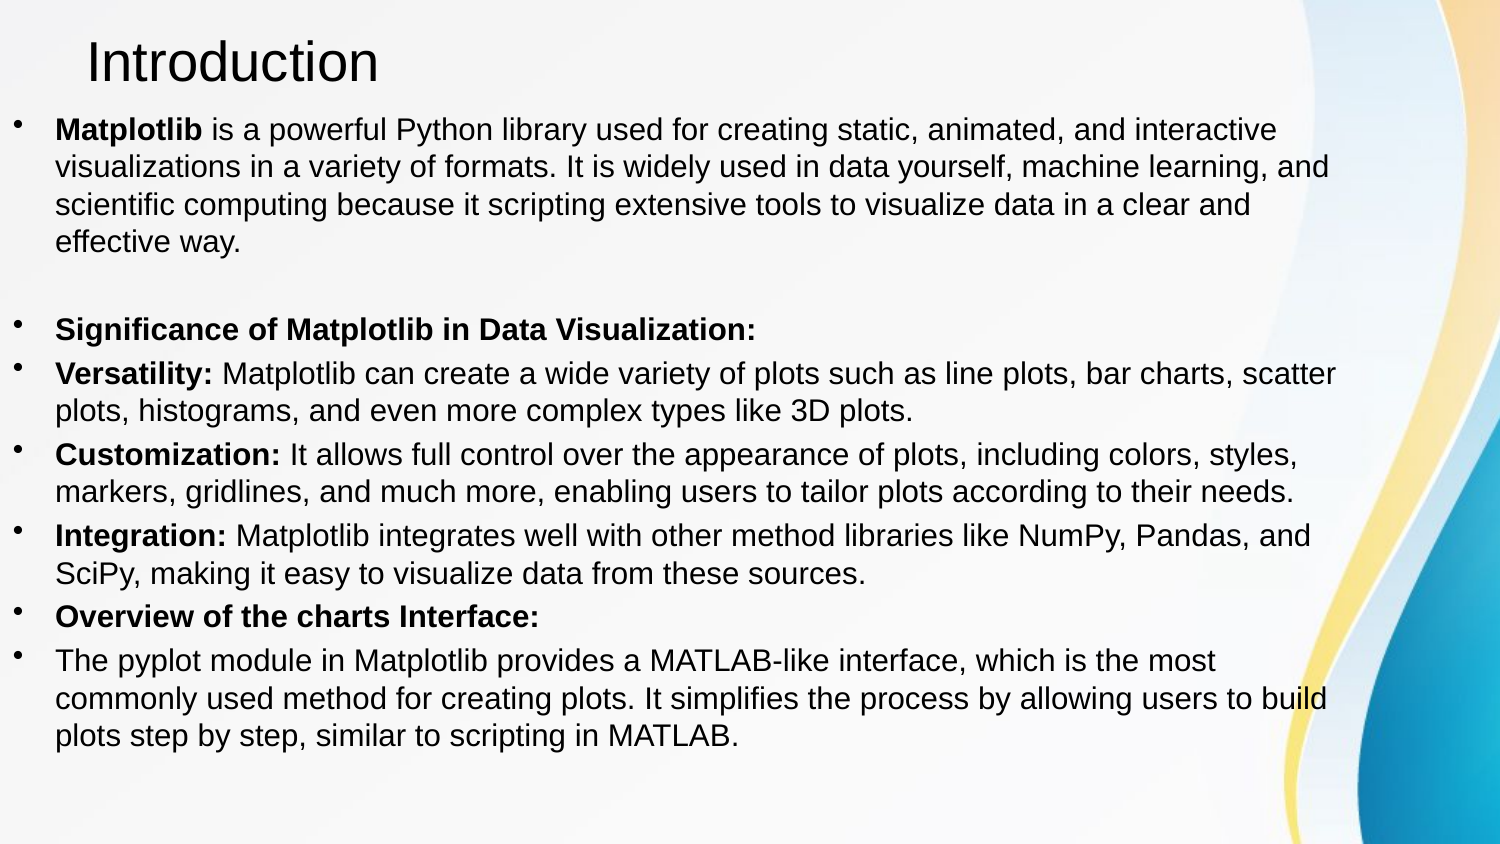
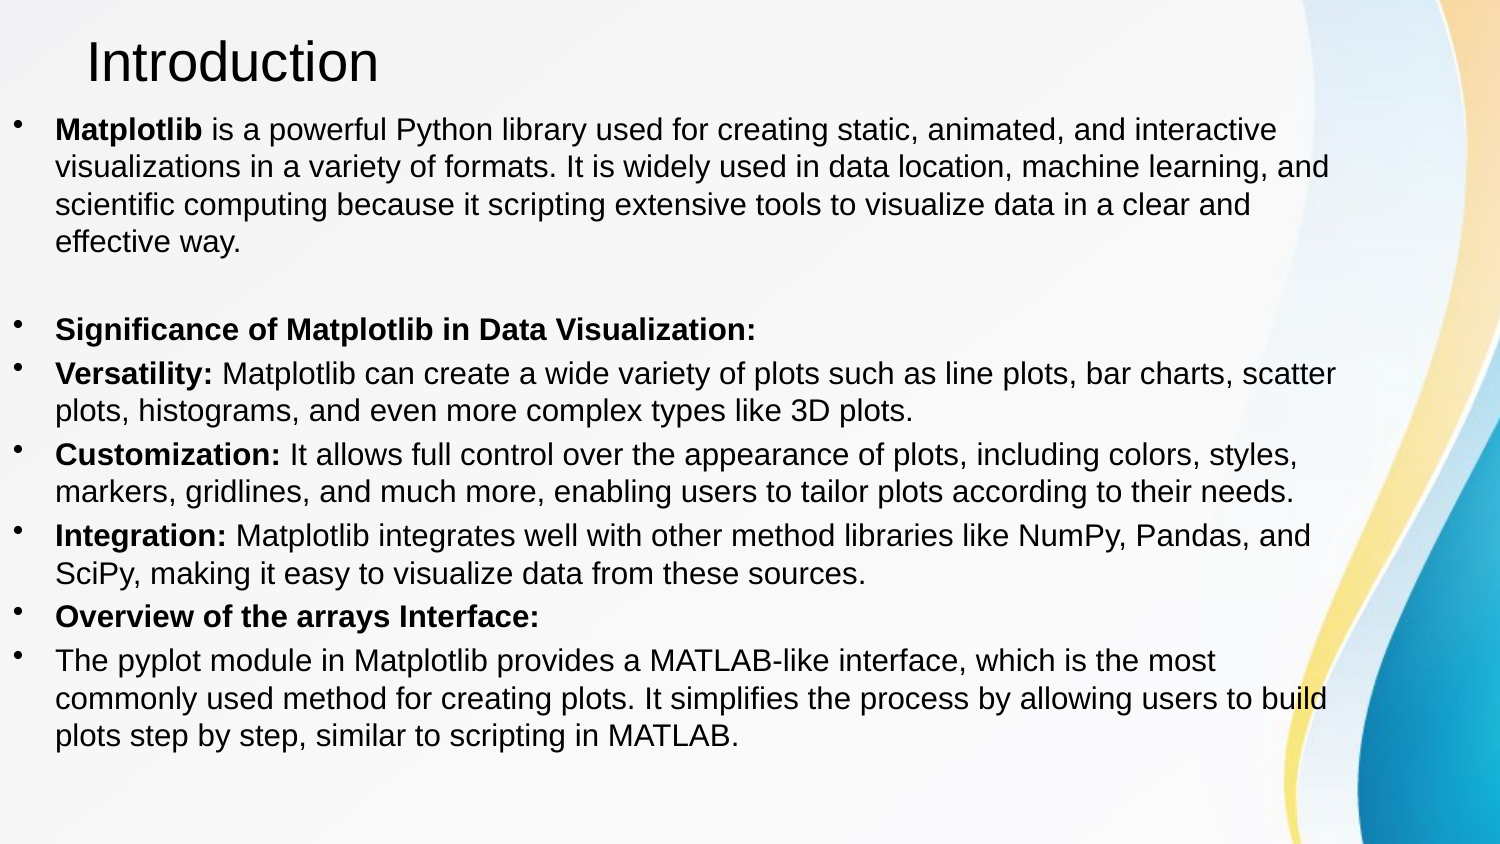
yourself: yourself -> location
the charts: charts -> arrays
